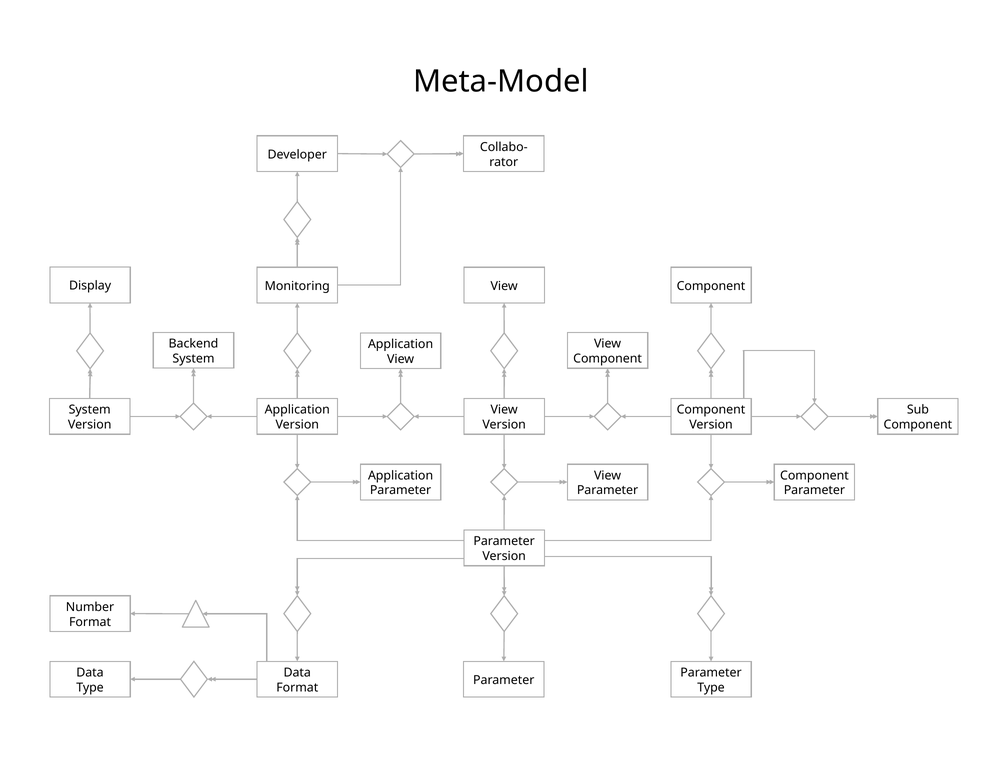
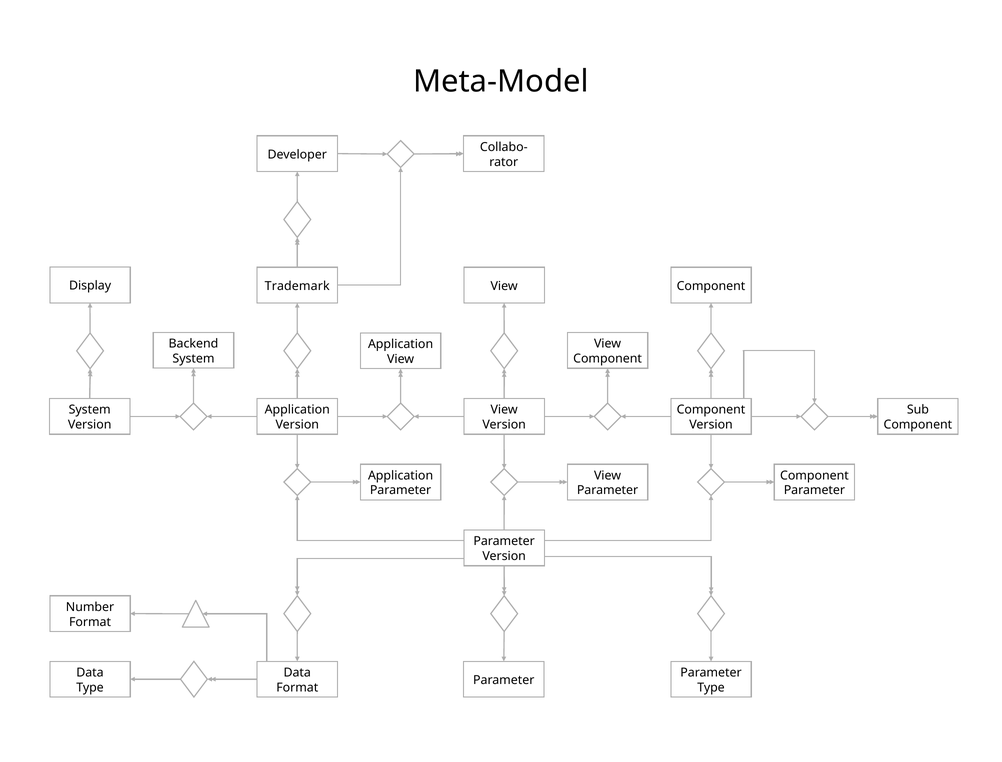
Monitoring: Monitoring -> Trademark
